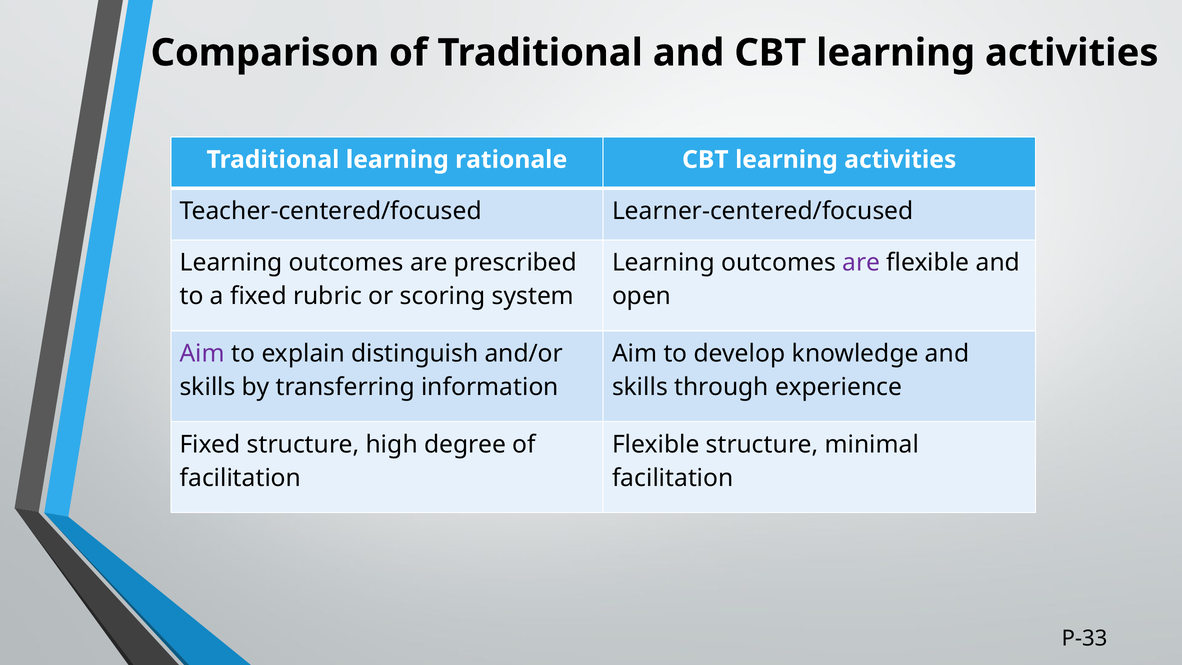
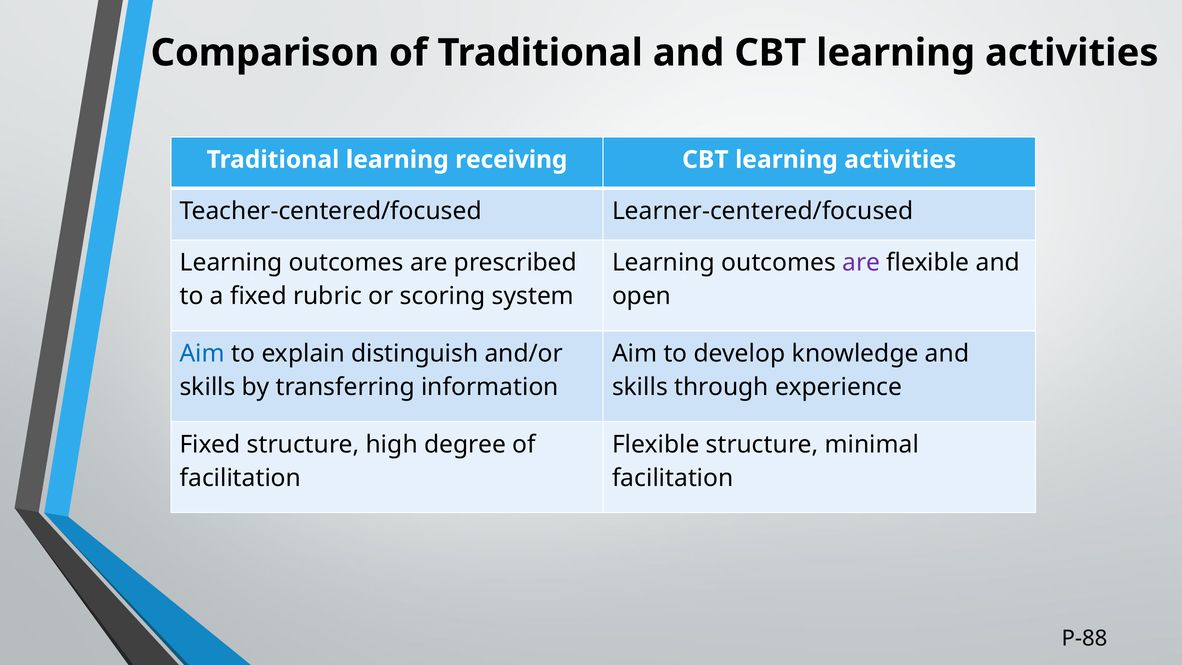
rationale: rationale -> receiving
Aim at (202, 353) colour: purple -> blue
P-33: P-33 -> P-88
